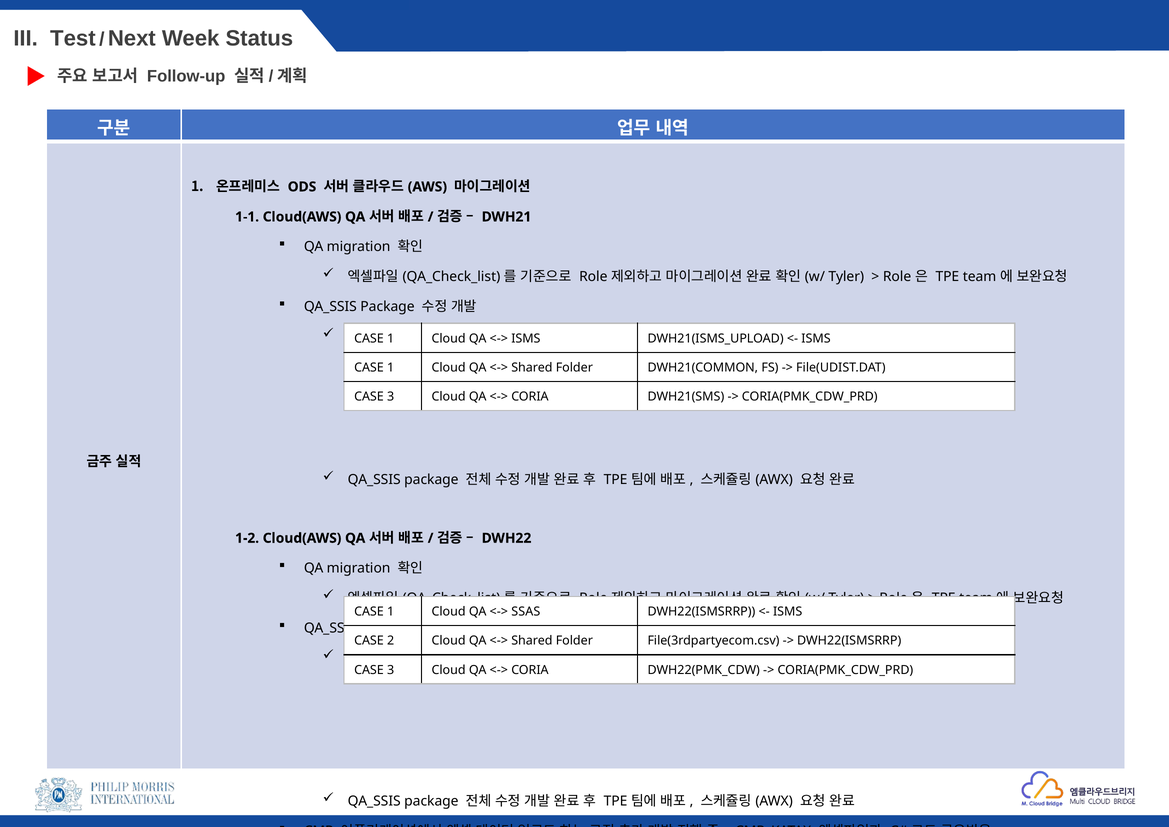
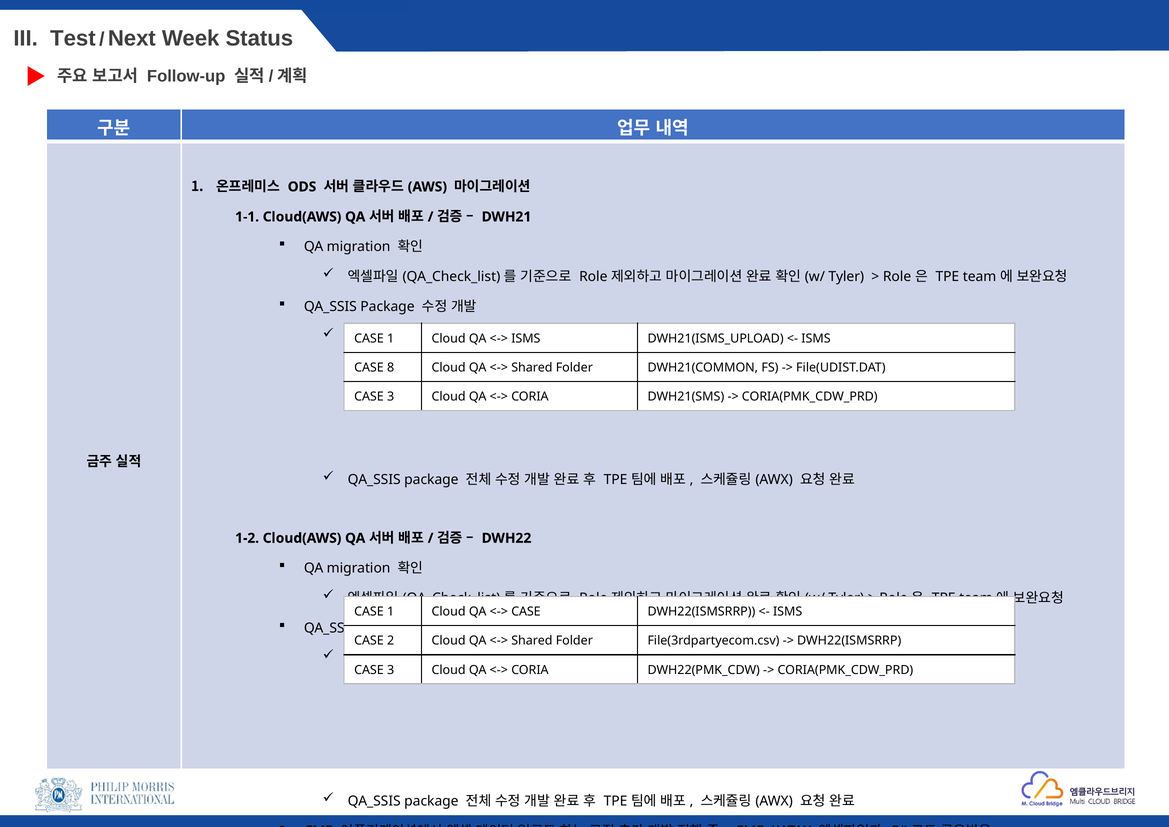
1 at (391, 367): 1 -> 8
SSAS at (526, 611): SSAS -> CASE
